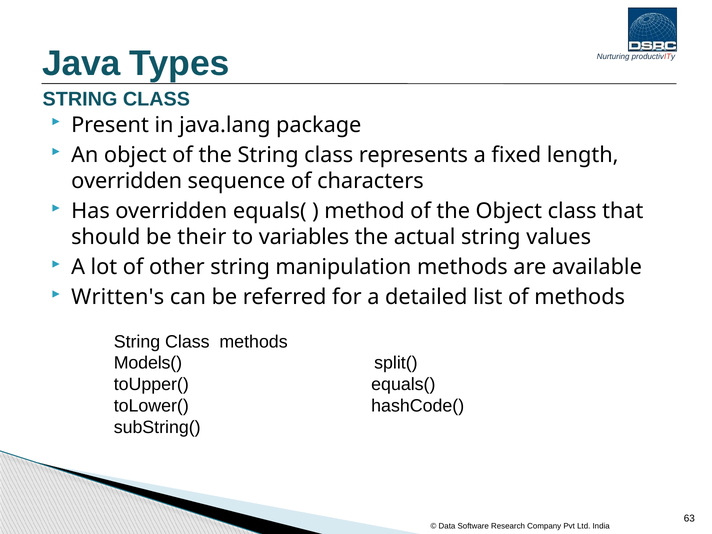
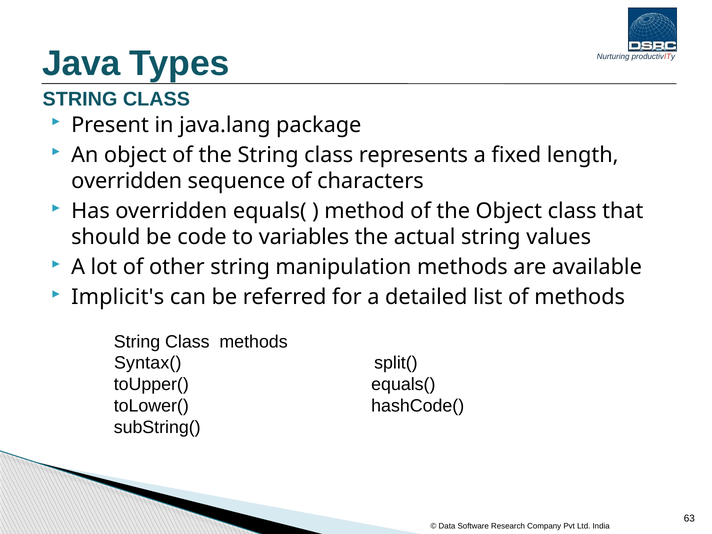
their: their -> code
Written's: Written's -> Implicit's
Models(: Models( -> Syntax(
